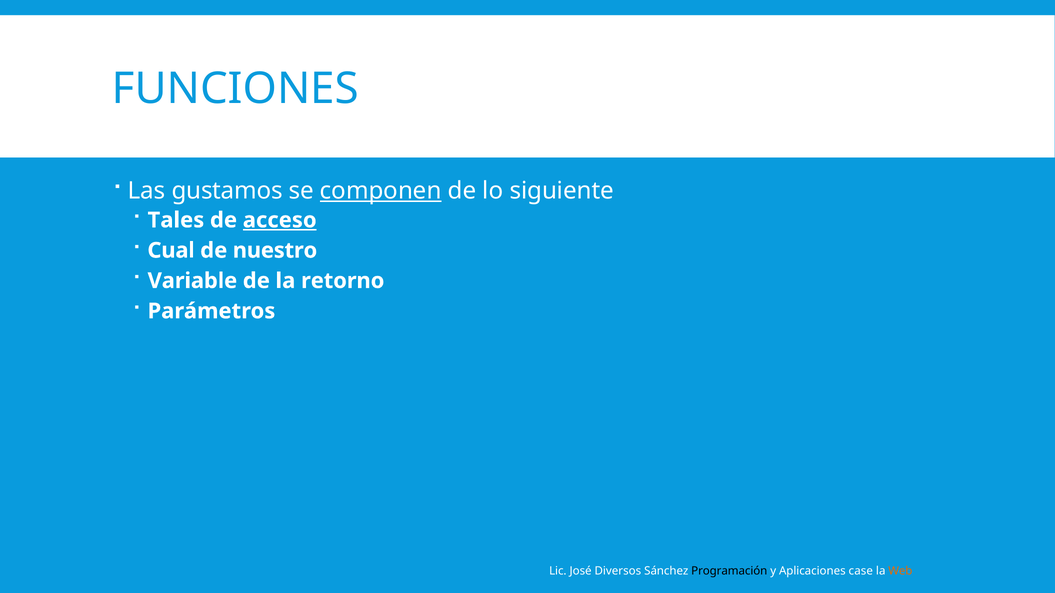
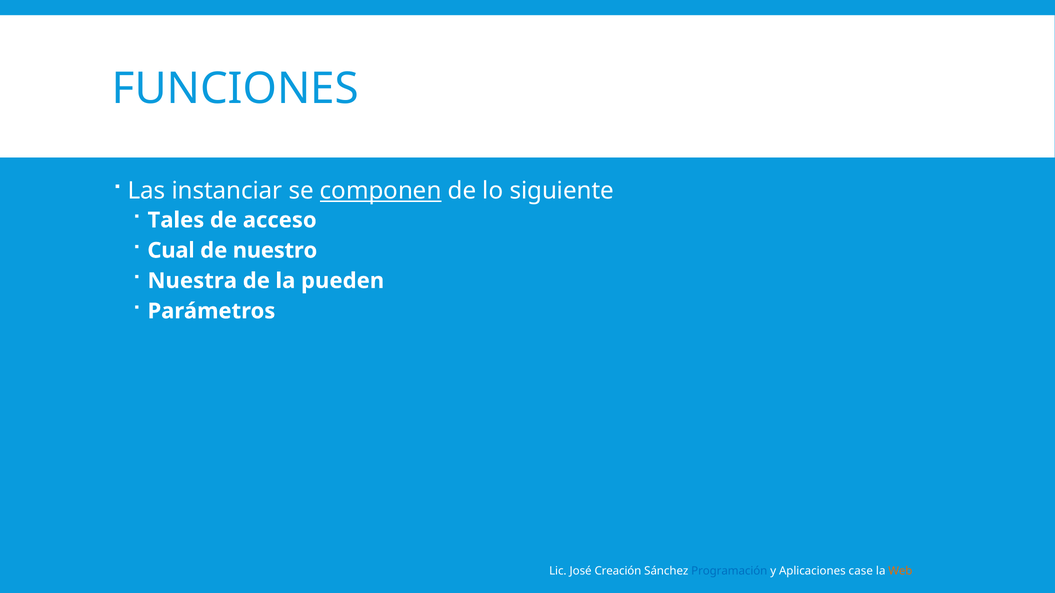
gustamos: gustamos -> instanciar
acceso underline: present -> none
Variable: Variable -> Nuestra
retorno: retorno -> pueden
Diversos: Diversos -> Creación
Programación colour: black -> blue
